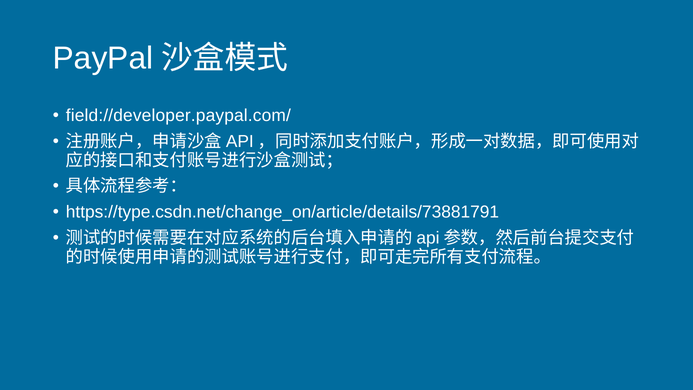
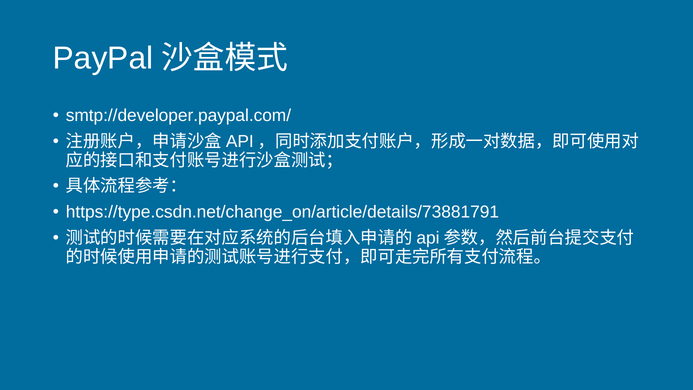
field://developer.paypal.com/: field://developer.paypal.com/ -> smtp://developer.paypal.com/
